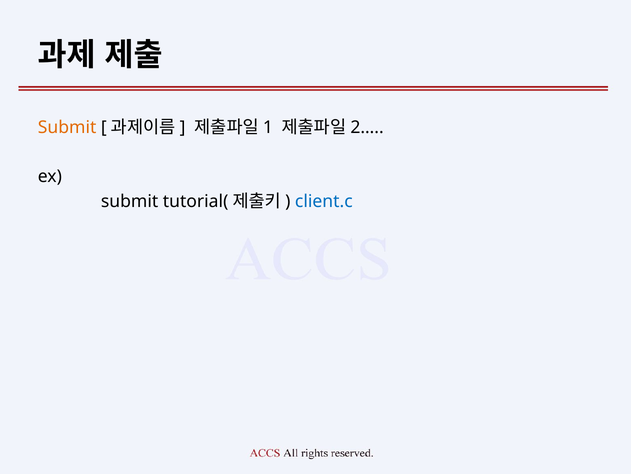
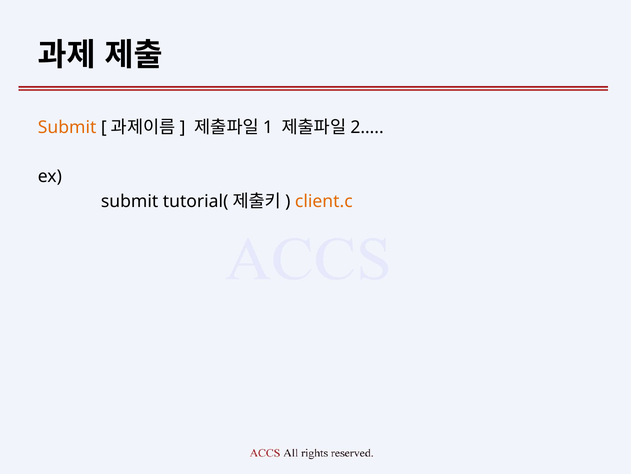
client.c colour: blue -> orange
